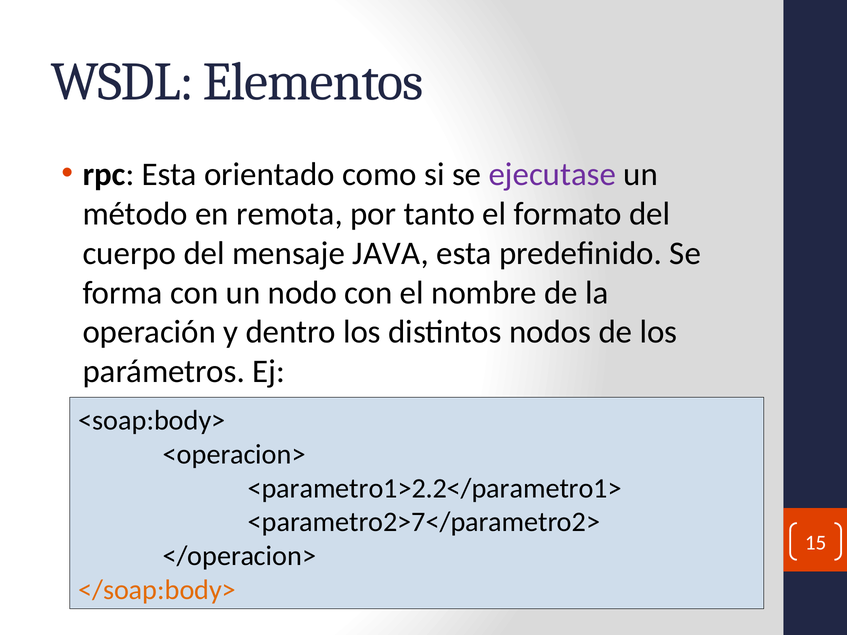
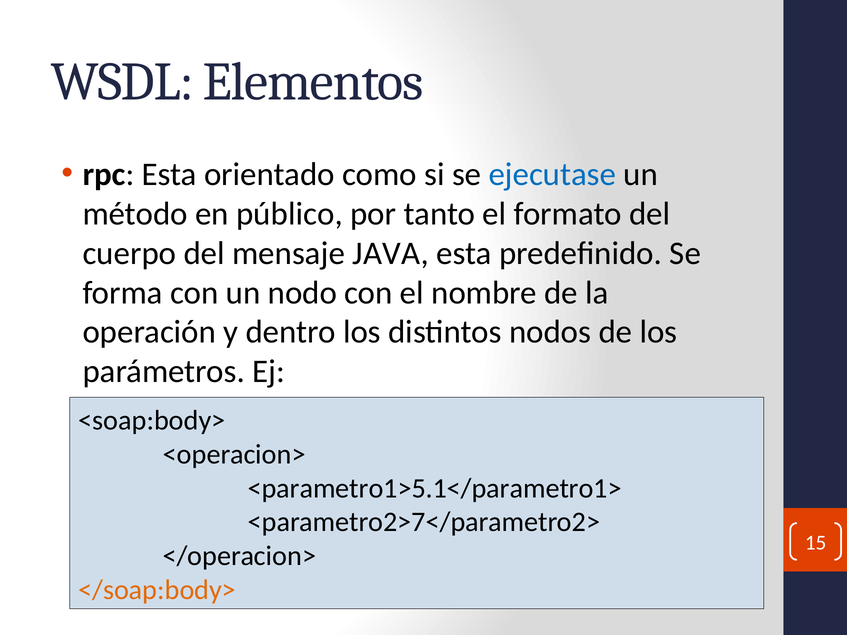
ejecutase colour: purple -> blue
remota: remota -> público
<parametro1>2.2</parametro1>: <parametro1>2.2</parametro1> -> <parametro1>5.1</parametro1>
